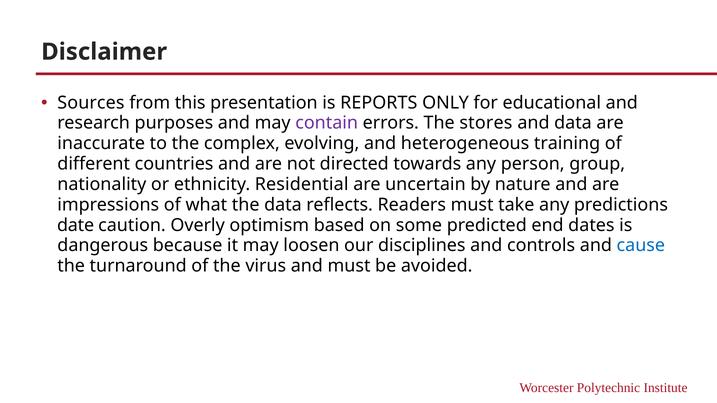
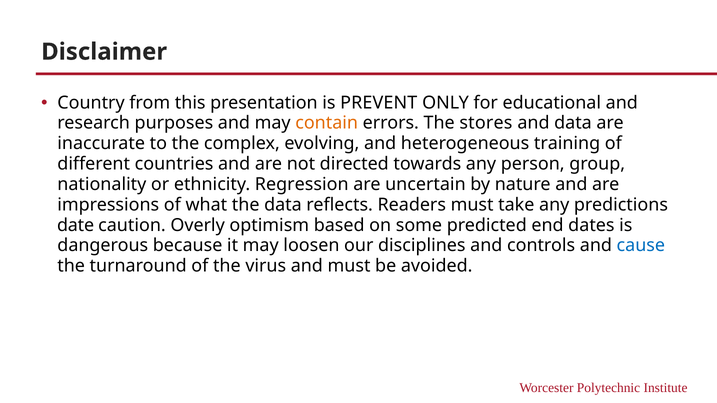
Sources: Sources -> Country
REPORTS: REPORTS -> PREVENT
contain colour: purple -> orange
Residential: Residential -> Regression
